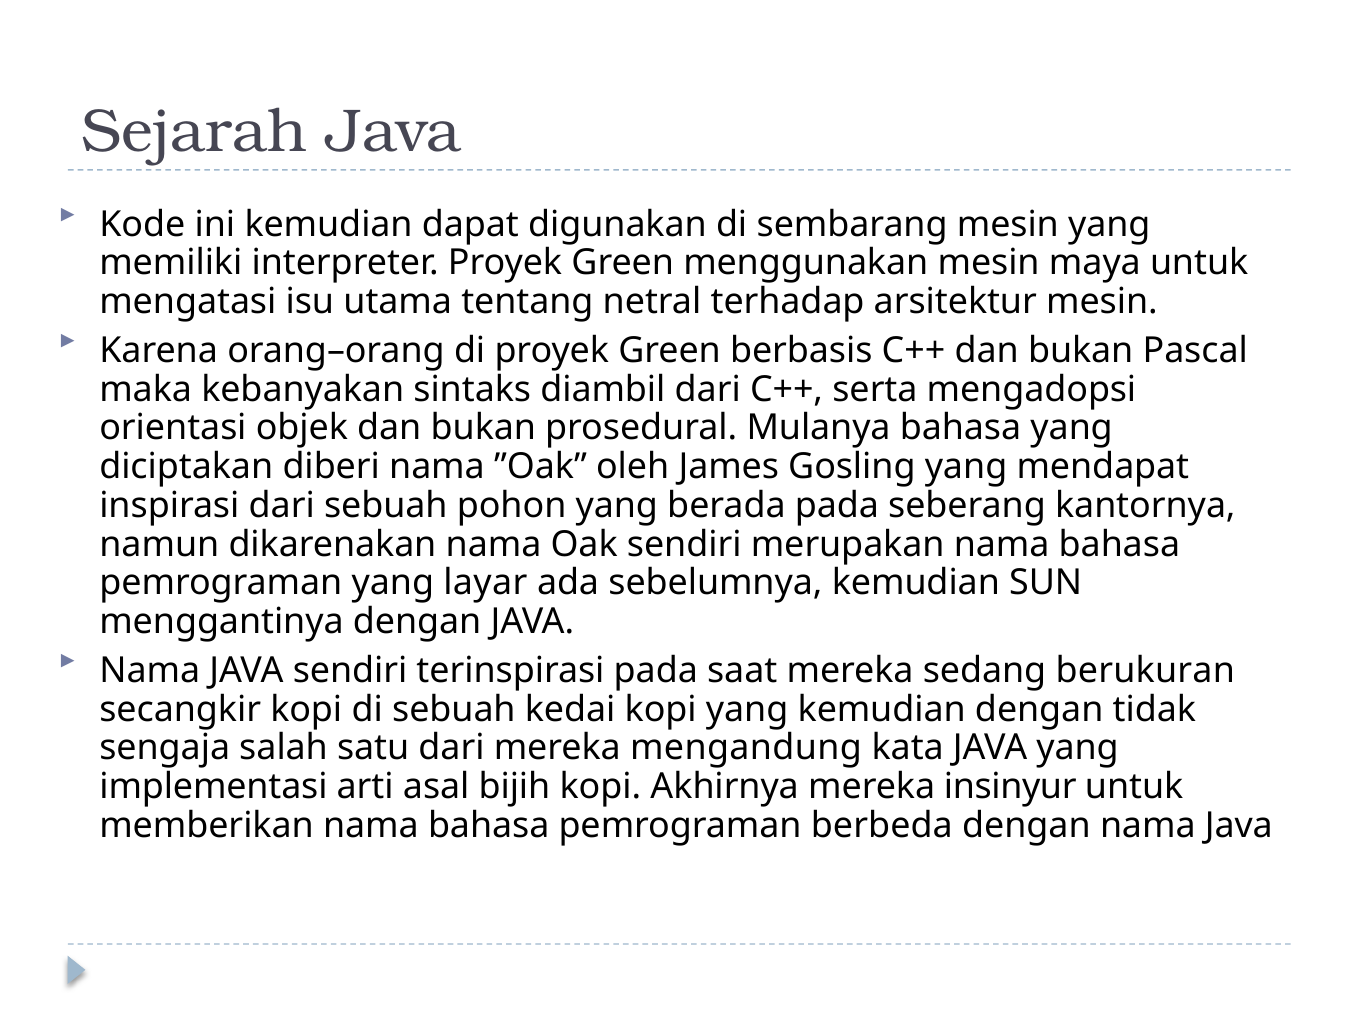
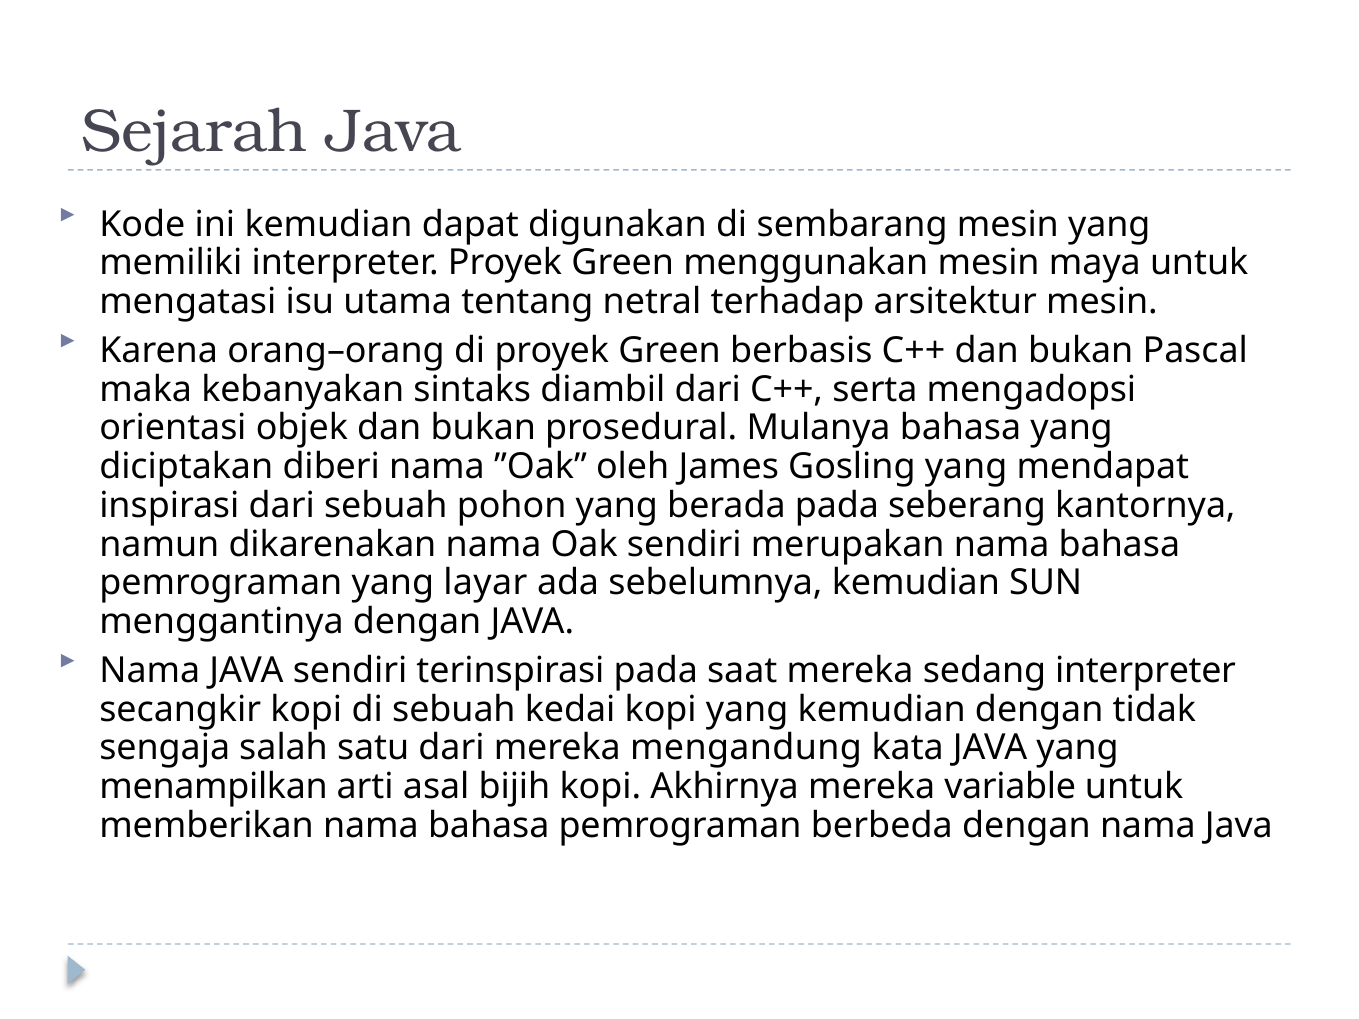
sedang berukuran: berukuran -> interpreter
implementasi: implementasi -> menampilkan
insinyur: insinyur -> variable
